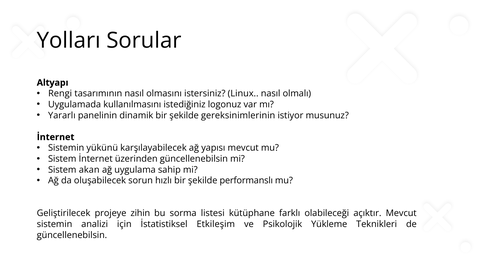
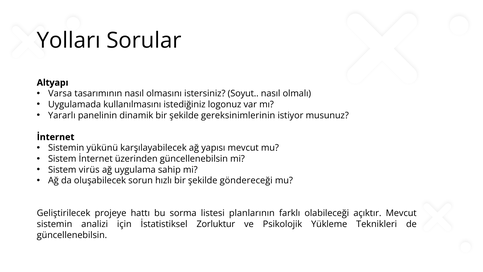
Rengi: Rengi -> Varsa
Linux: Linux -> Soyut
akan: akan -> virüs
performanslı: performanslı -> göndereceği
zihin: zihin -> hattı
kütüphane: kütüphane -> planlarının
Etkileşim: Etkileşim -> Zorluktur
